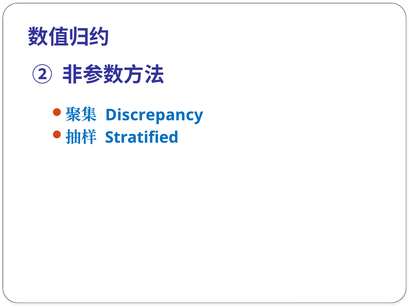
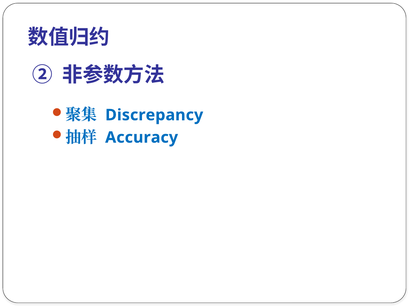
Stratified: Stratified -> Accuracy
